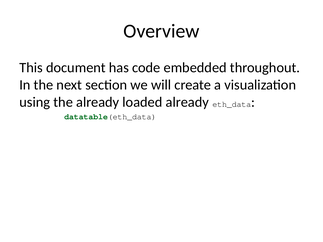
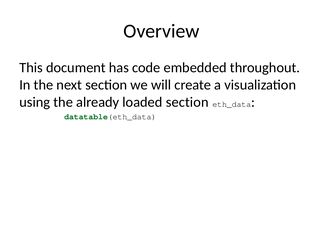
loaded already: already -> section
